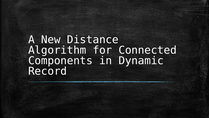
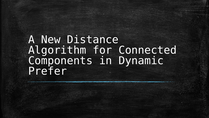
Record: Record -> Prefer
